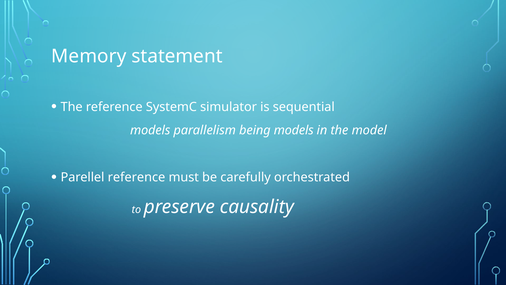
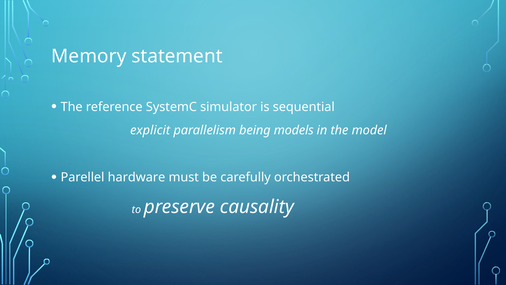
models at (150, 130): models -> explicit
Parellel reference: reference -> hardware
